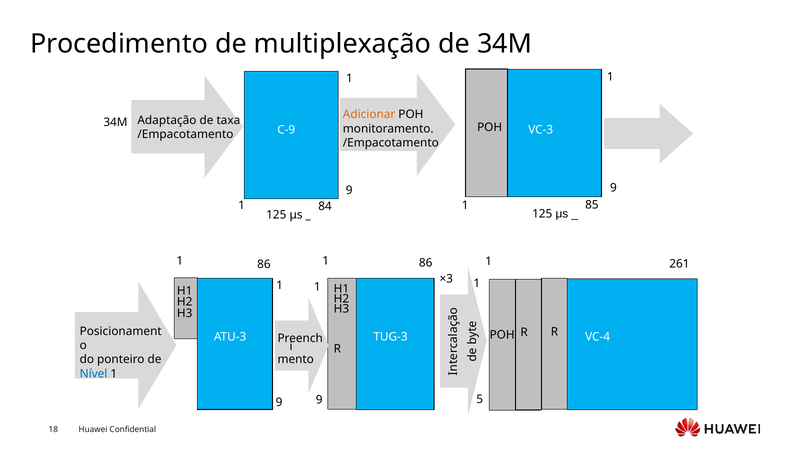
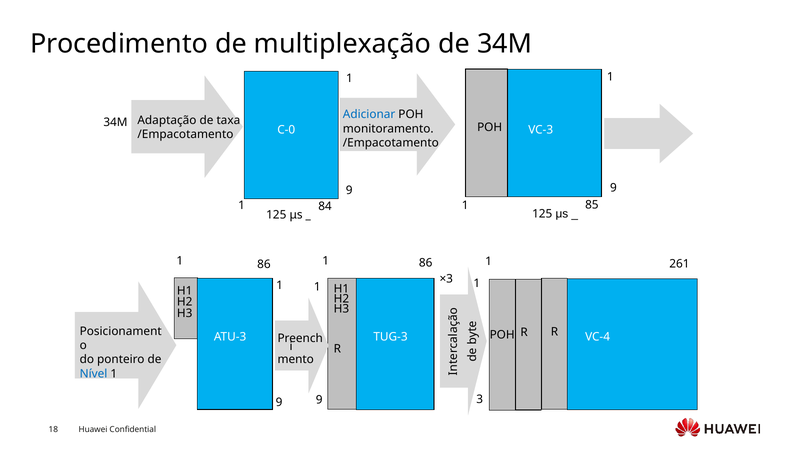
Adicionar colour: orange -> blue
C-9: C-9 -> C-0
5: 5 -> 3
